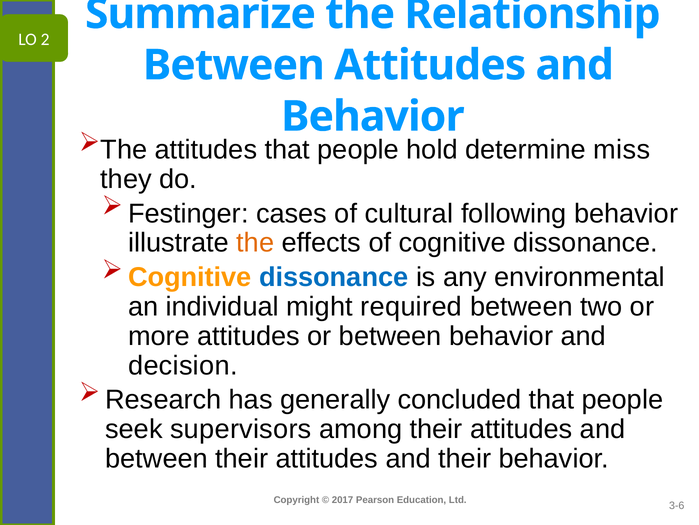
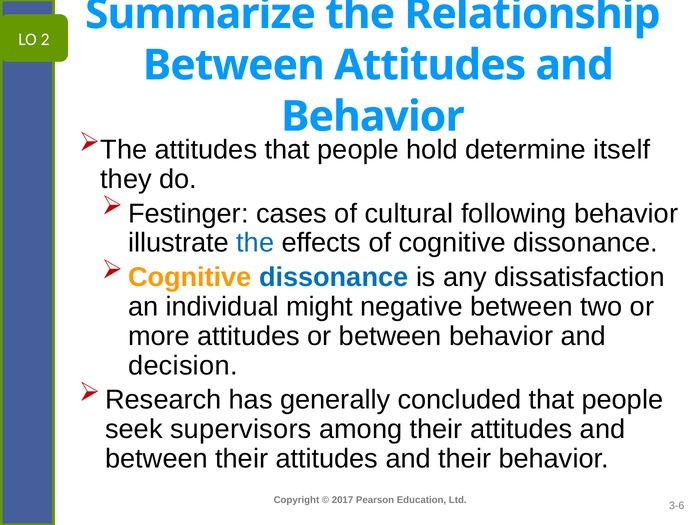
miss: miss -> itself
the at (255, 243) colour: orange -> blue
environmental: environmental -> dissatisfaction
required: required -> negative
